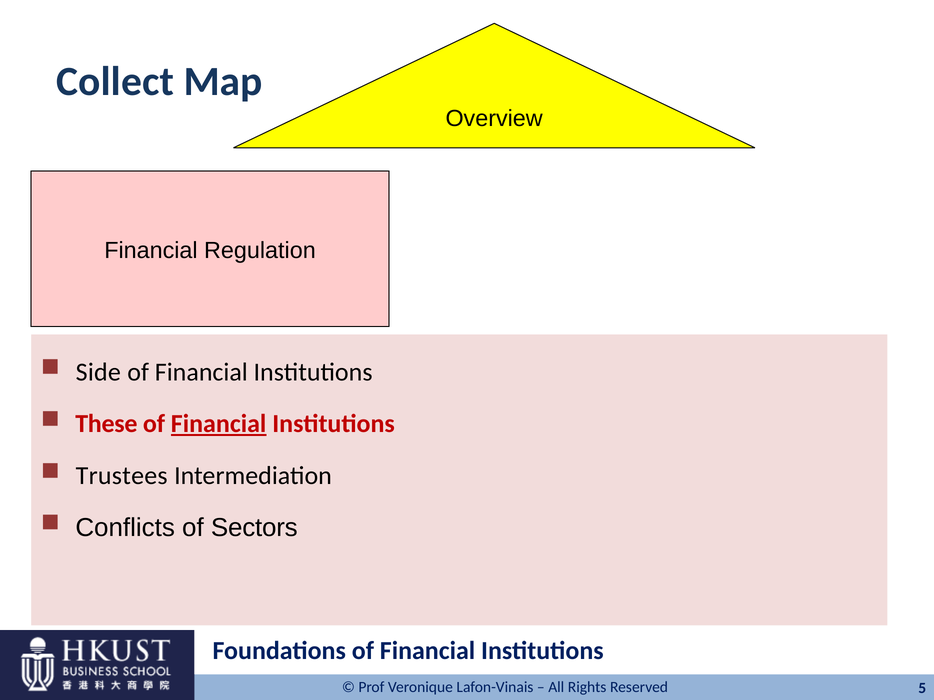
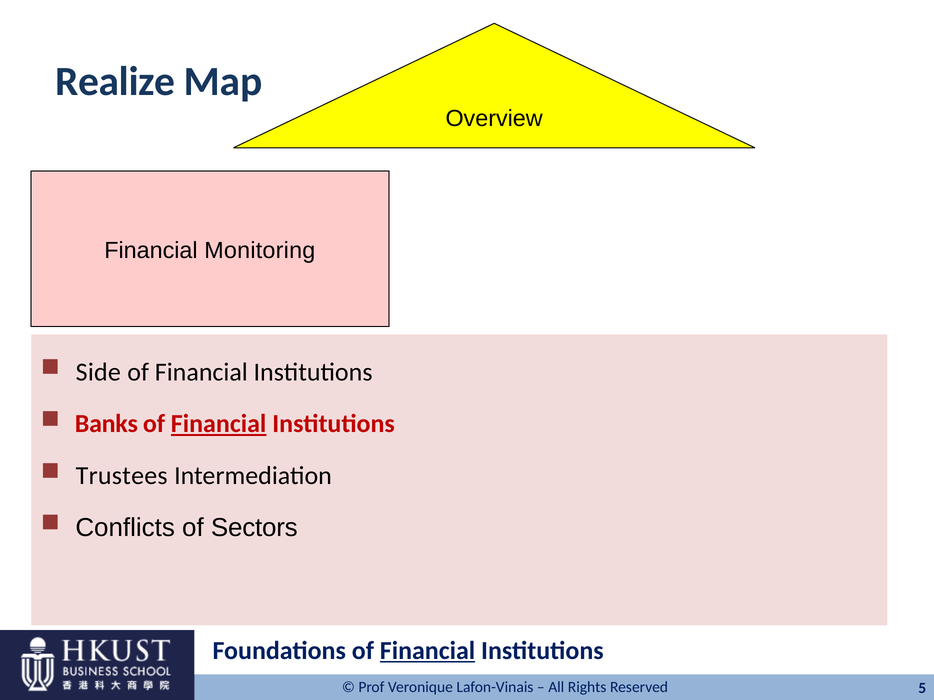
Collect: Collect -> Realize
Regulation: Regulation -> Monitoring
These: These -> Banks
Financial at (428, 651) underline: none -> present
